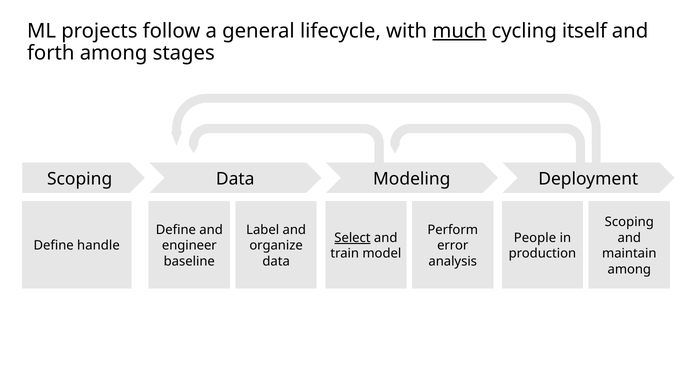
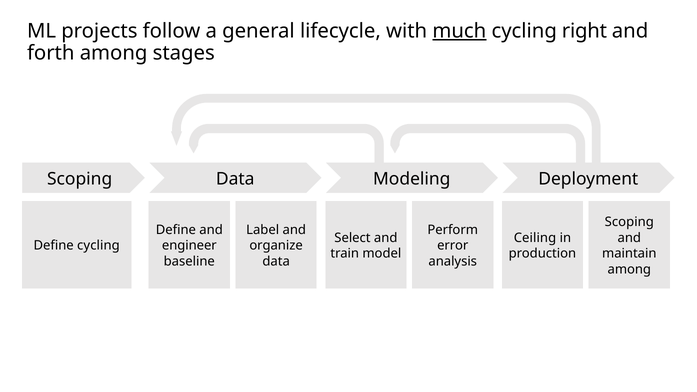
itself: itself -> right
Select underline: present -> none
People: People -> Ceiling
Define handle: handle -> cycling
